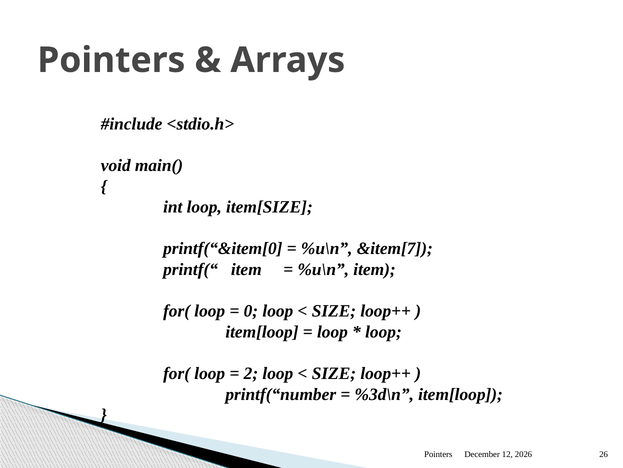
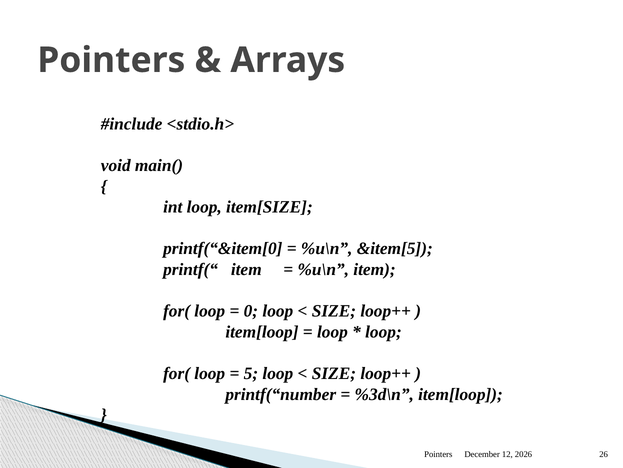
&item[7: &item[7 -> &item[5
2: 2 -> 5
